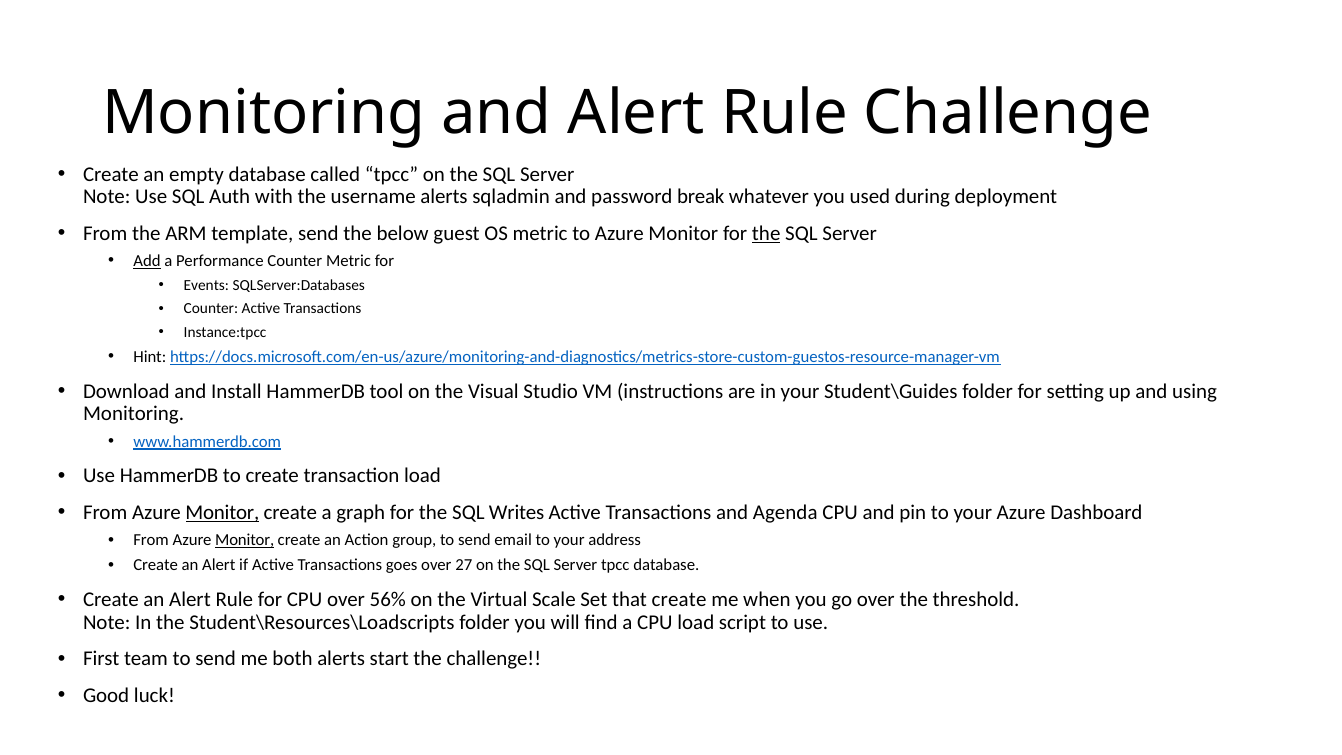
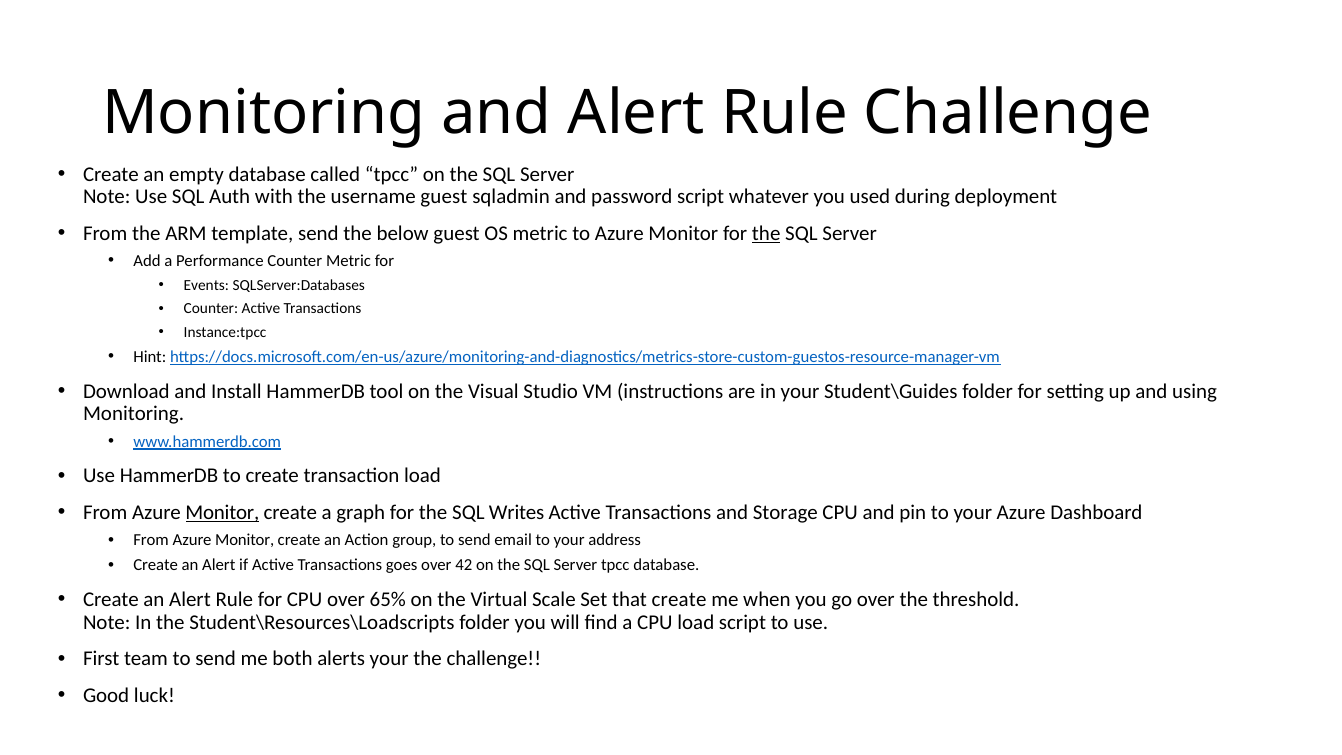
username alerts: alerts -> guest
password break: break -> script
Add underline: present -> none
Agenda: Agenda -> Storage
Monitor at (245, 540) underline: present -> none
27: 27 -> 42
56%: 56% -> 65%
alerts start: start -> your
